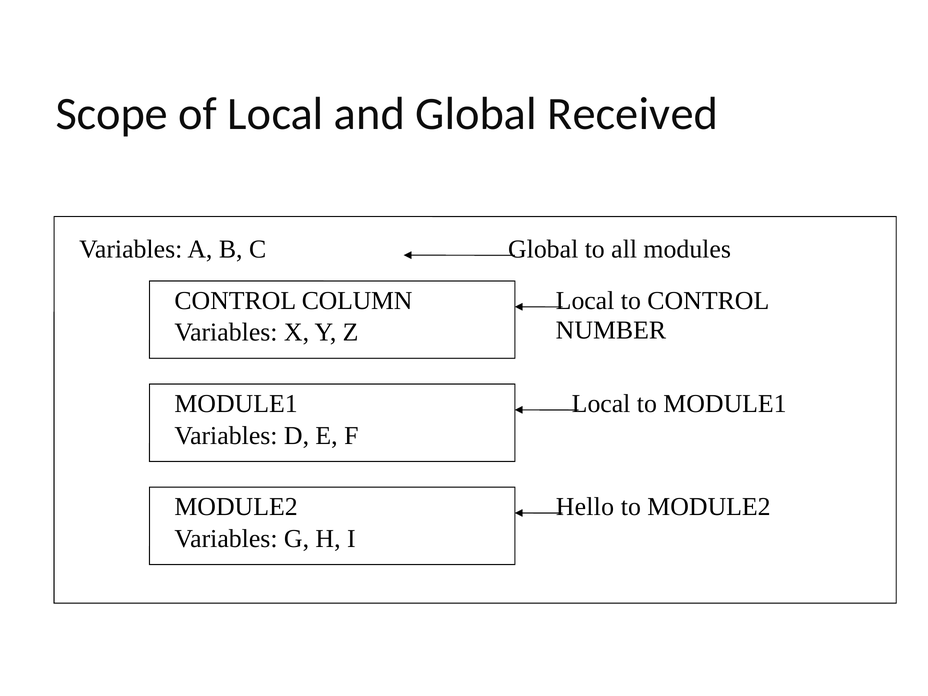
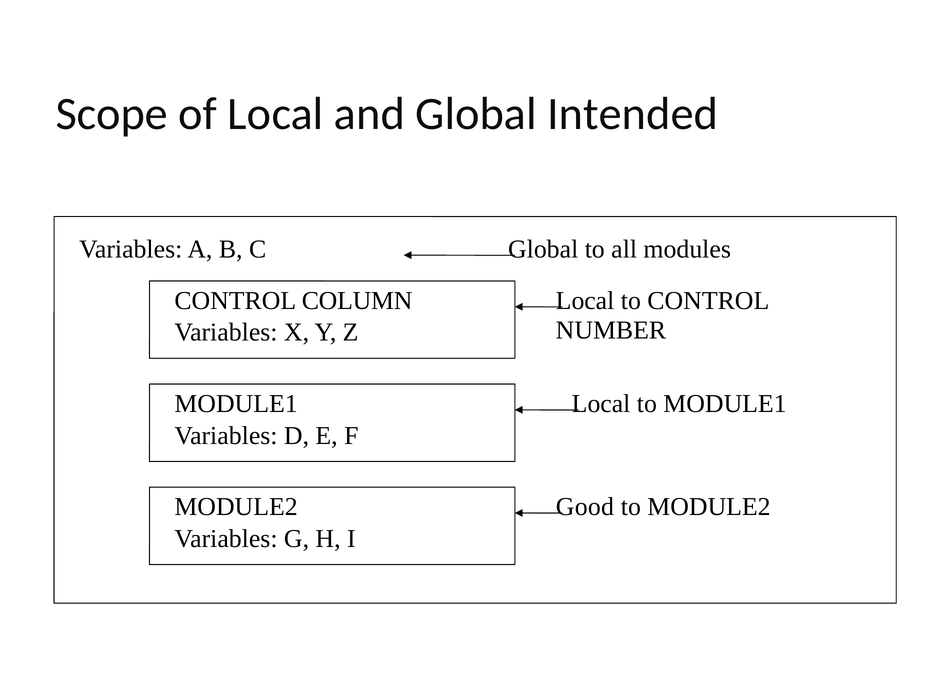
Received: Received -> Intended
Hello: Hello -> Good
